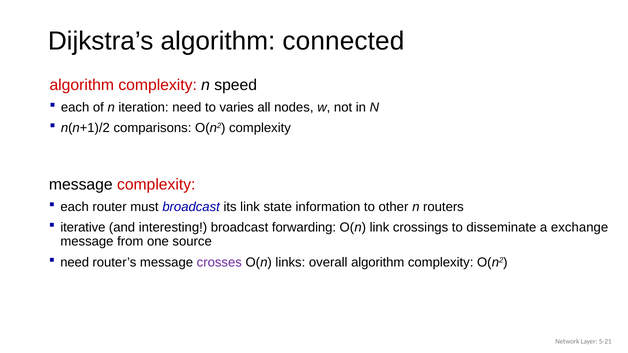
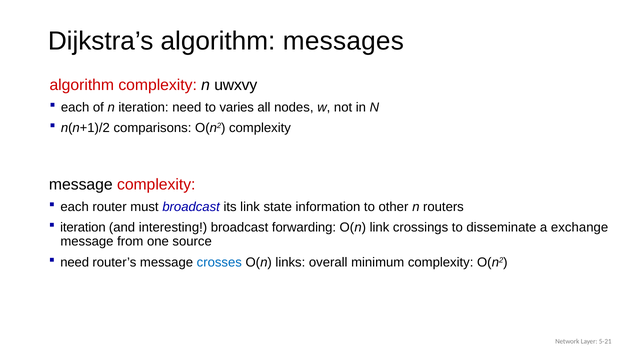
connected: connected -> messages
speed: speed -> uwxvy
iterative at (83, 228): iterative -> iteration
crosses colour: purple -> blue
overall algorithm: algorithm -> minimum
